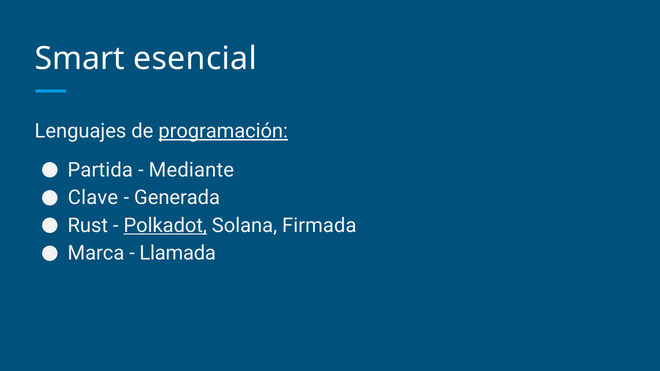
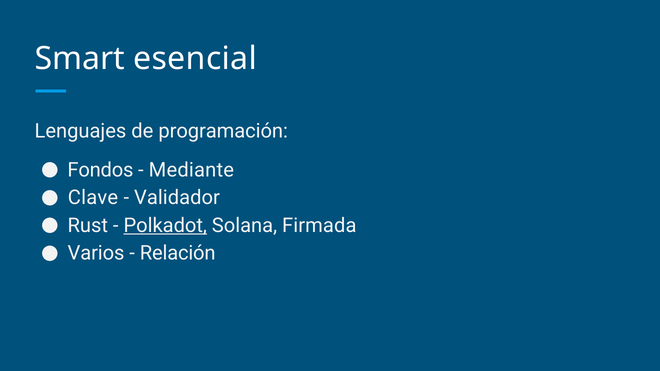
programación underline: present -> none
Partida: Partida -> Fondos
Generada: Generada -> Validador
Marca: Marca -> Varios
Llamada: Llamada -> Relación
